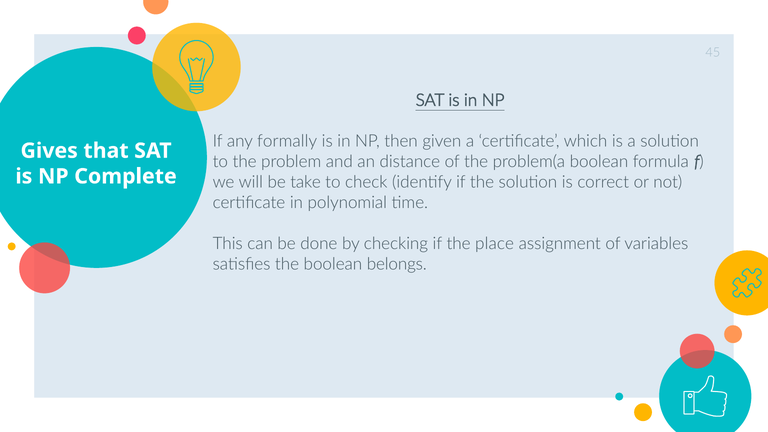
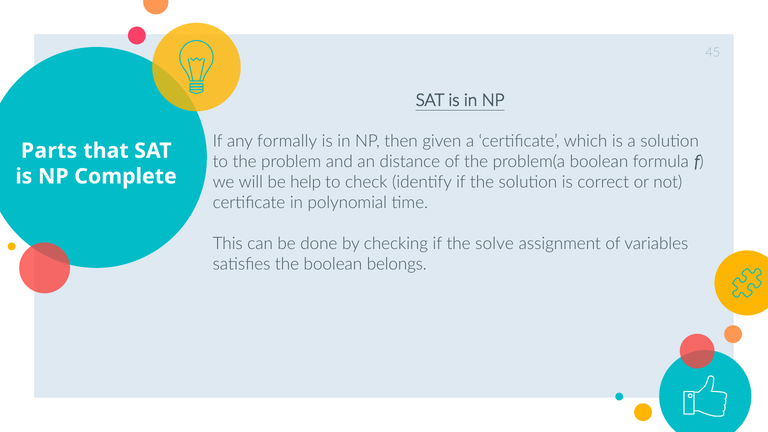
Gives: Gives -> Parts
take: take -> help
place: place -> solve
